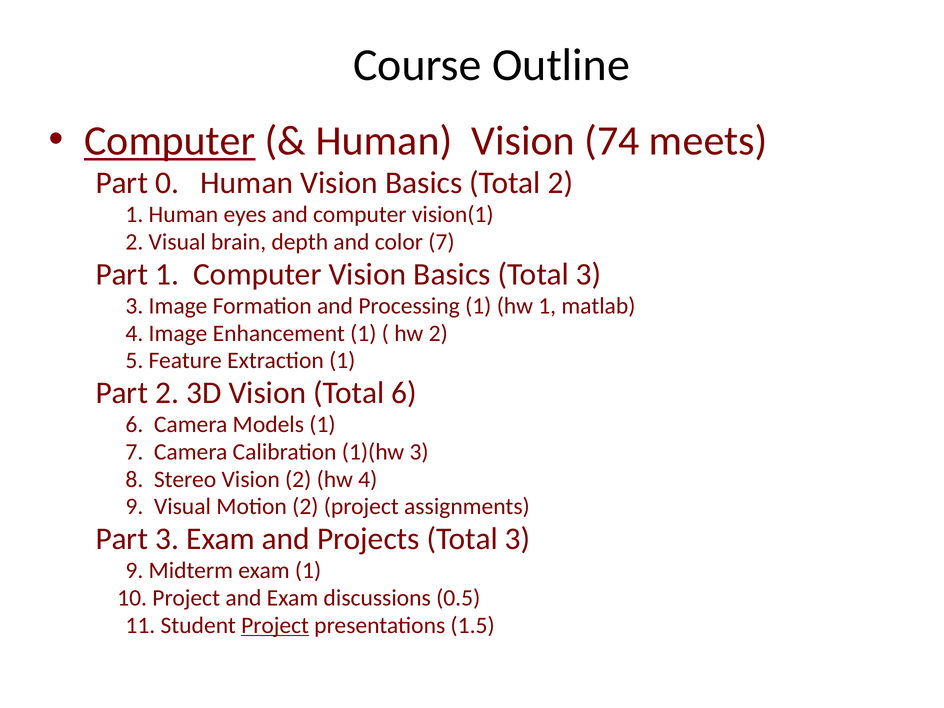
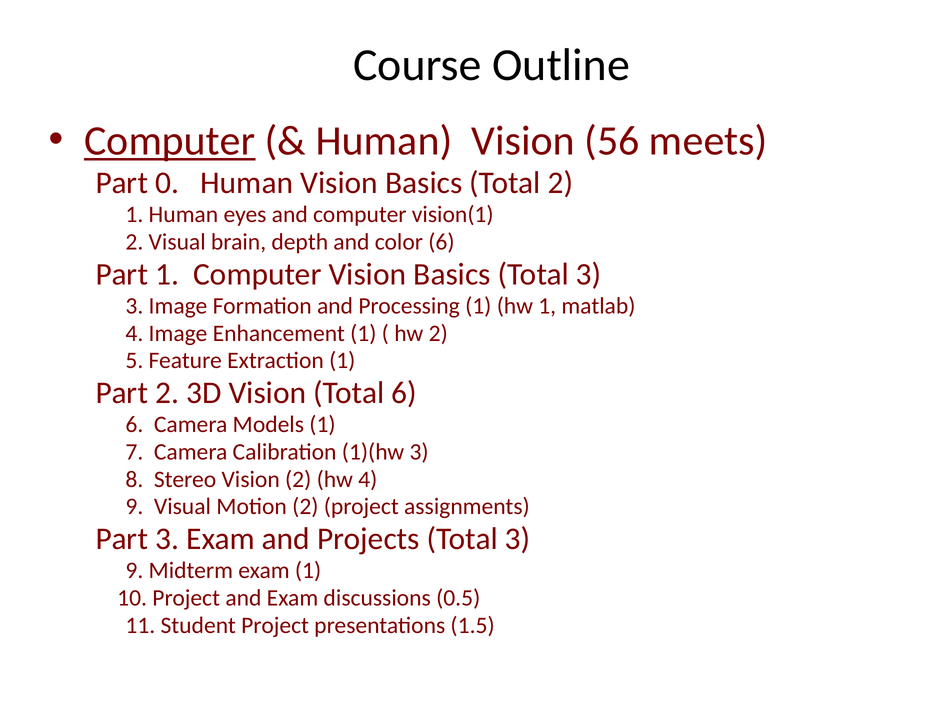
74: 74 -> 56
color 7: 7 -> 6
Project at (275, 625) underline: present -> none
